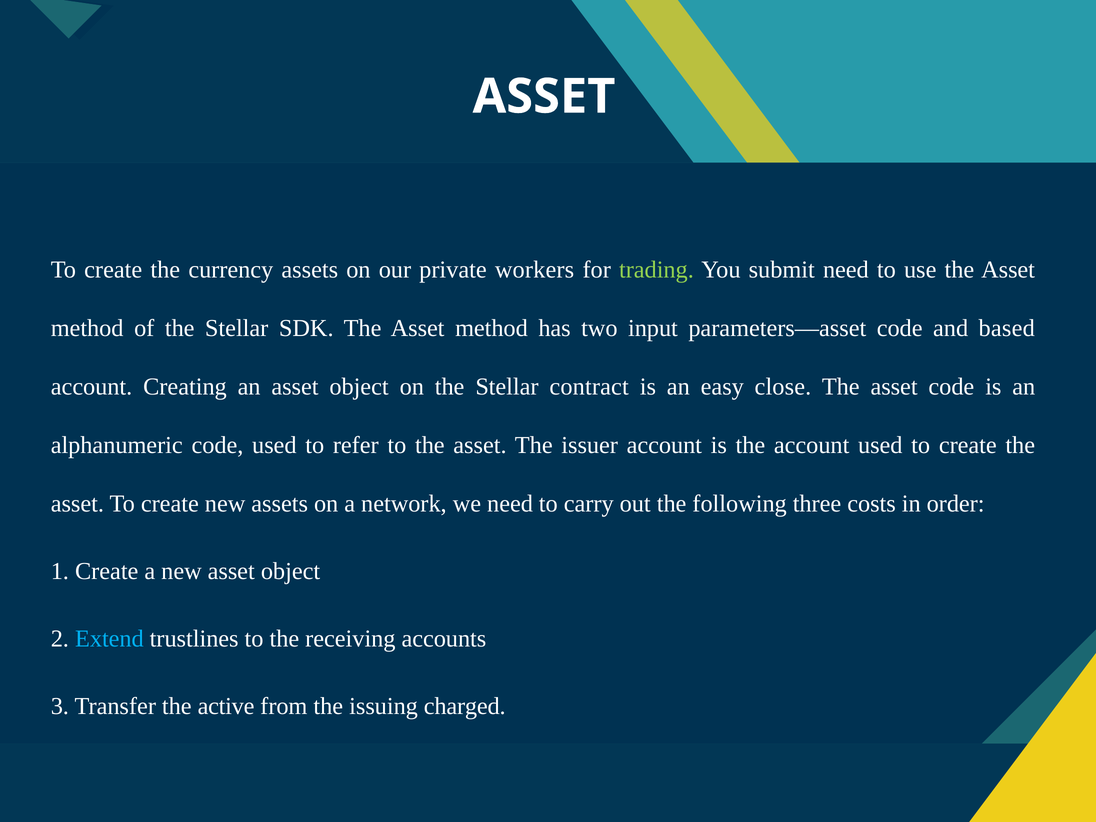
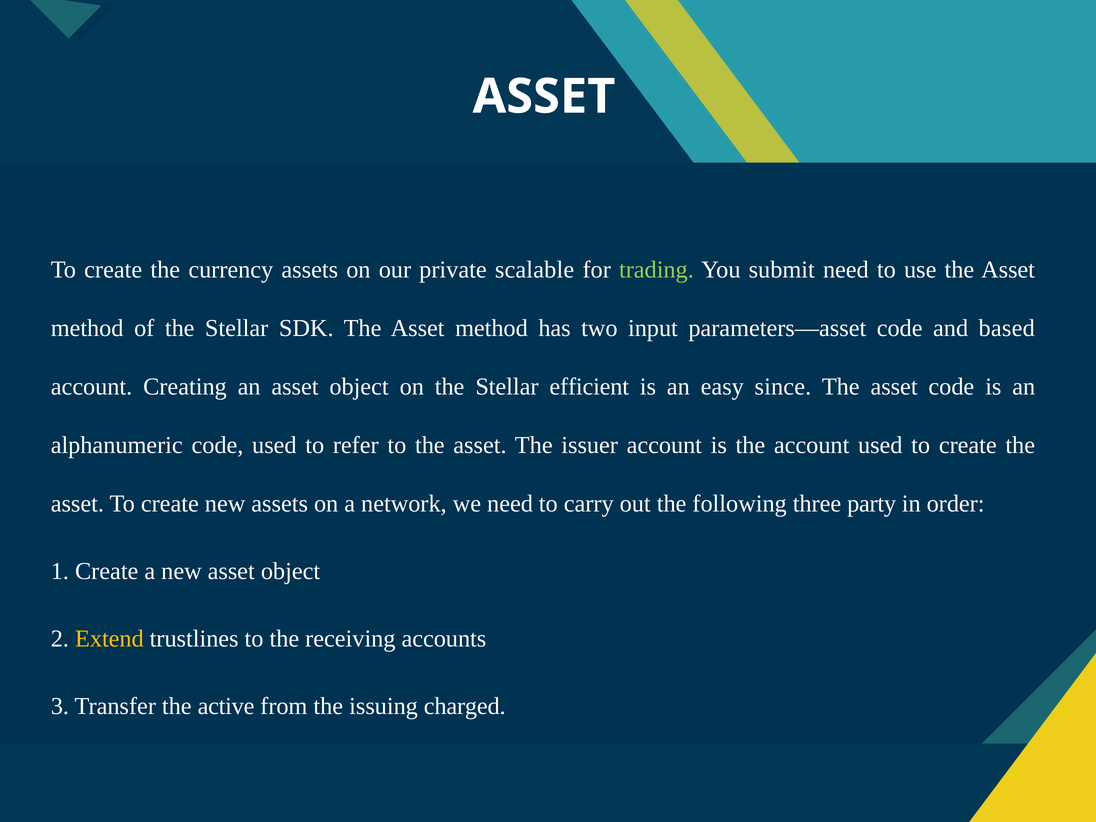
workers: workers -> scalable
contract: contract -> efficient
close: close -> since
costs: costs -> party
Extend colour: light blue -> yellow
